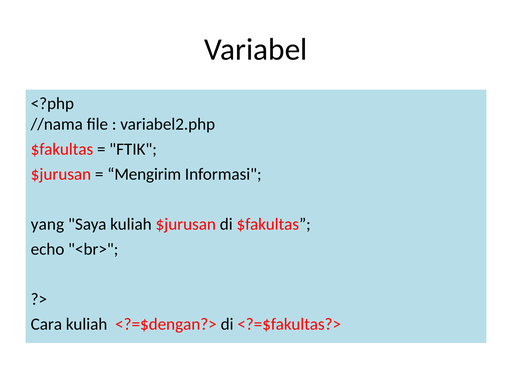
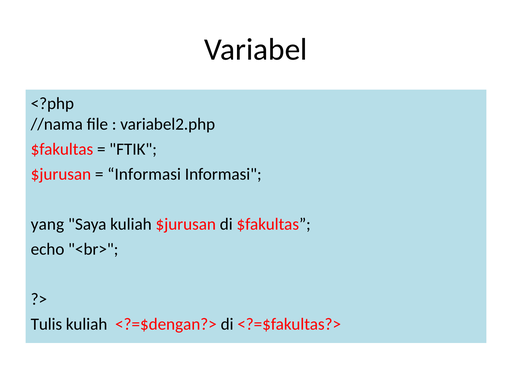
Mengirim at (144, 174): Mengirim -> Informasi
Cara: Cara -> Tulis
